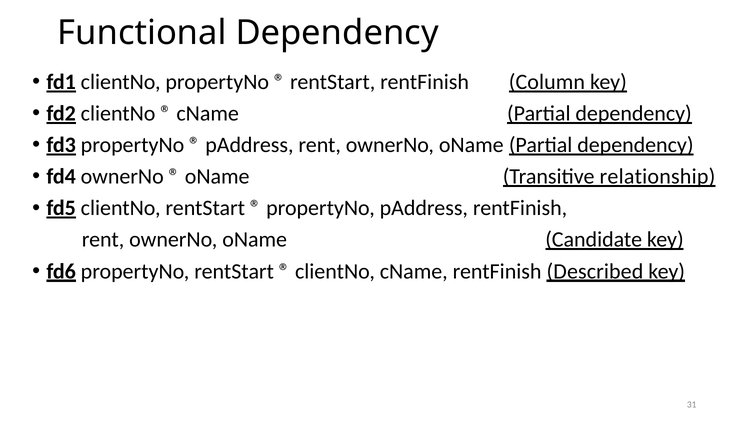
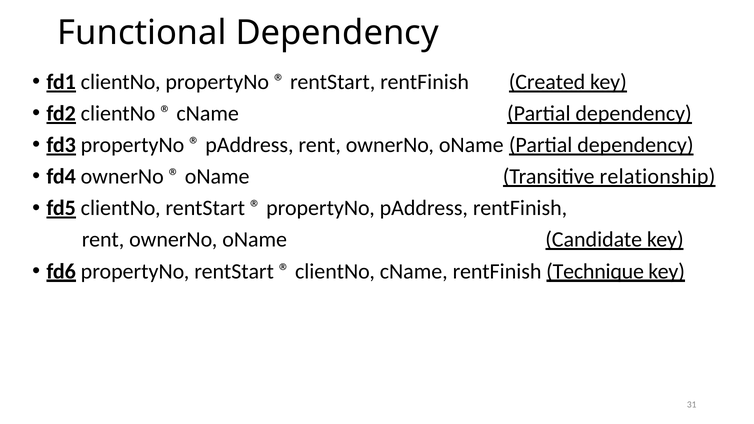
Column: Column -> Created
Described: Described -> Technique
